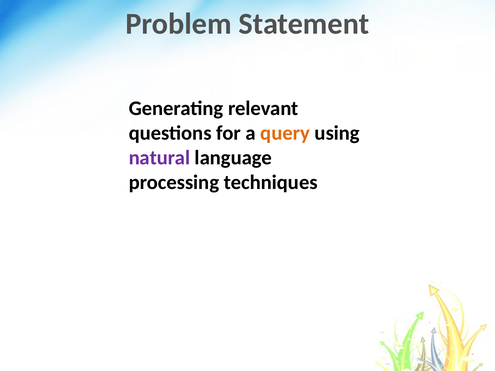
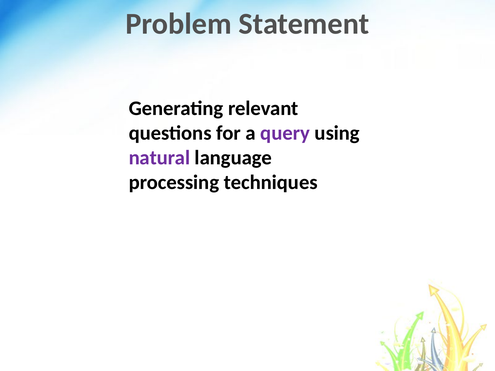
query colour: orange -> purple
